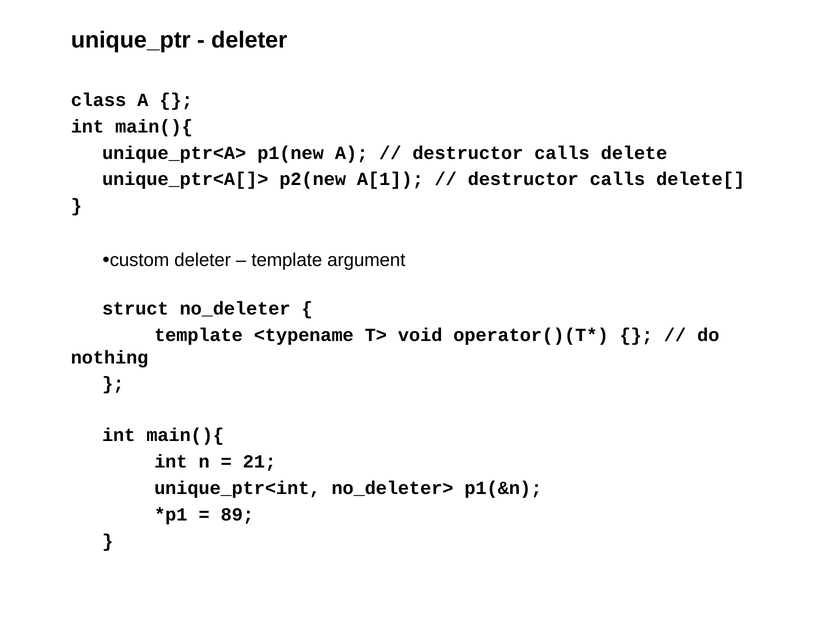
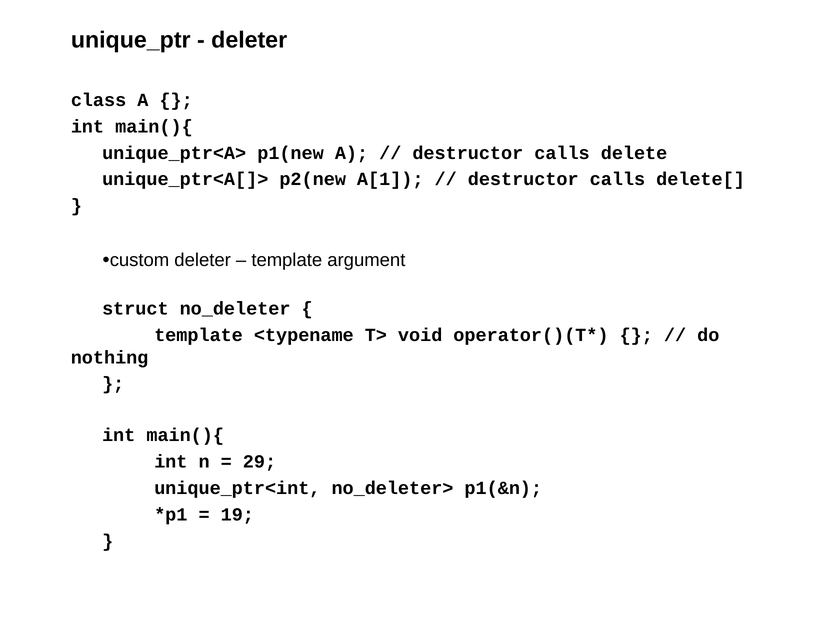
21: 21 -> 29
89: 89 -> 19
